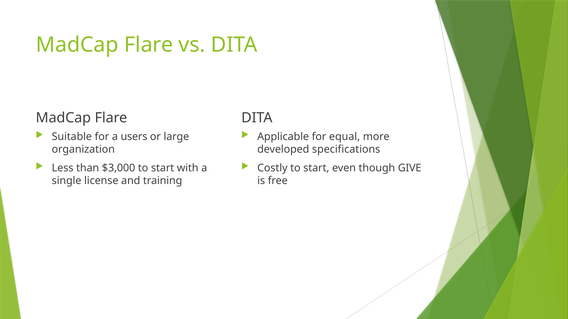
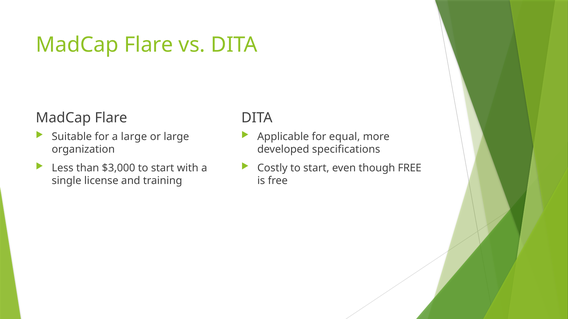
a users: users -> large
though GIVE: GIVE -> FREE
